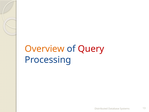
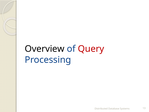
Overview colour: orange -> black
